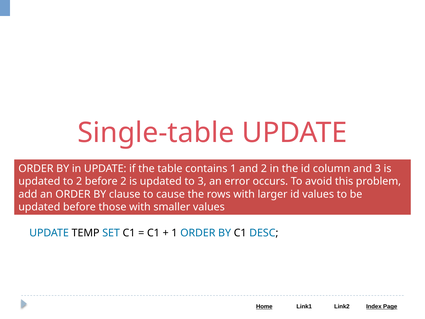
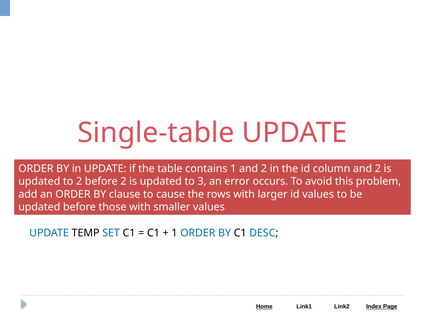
column and 3: 3 -> 2
